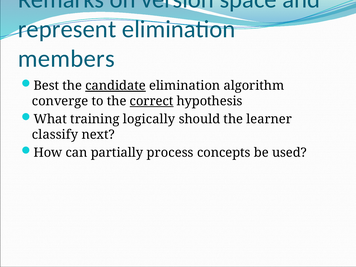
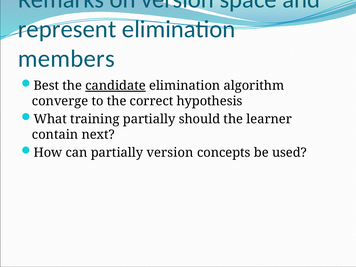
correct underline: present -> none
training logically: logically -> partially
classify: classify -> contain
partially process: process -> version
